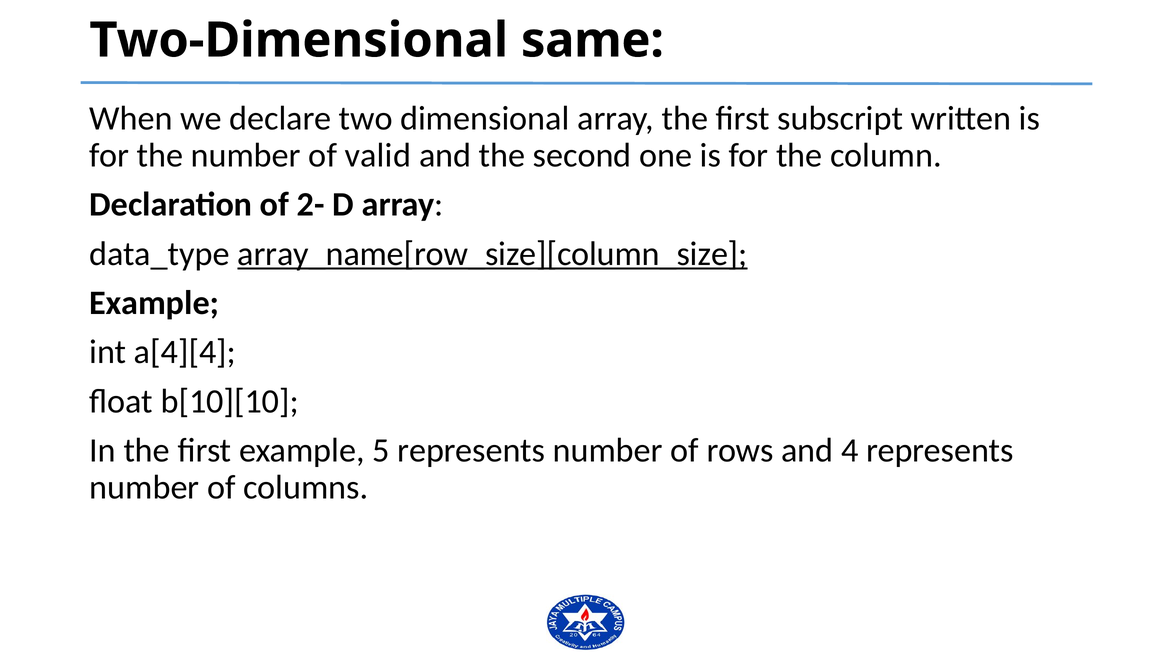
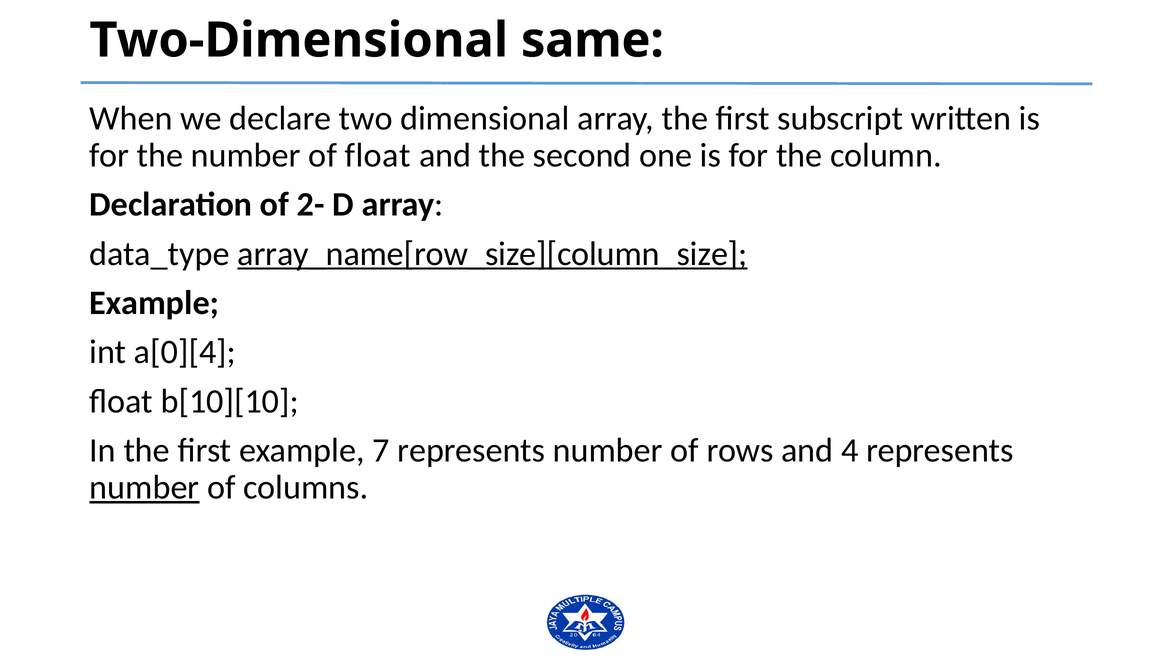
of valid: valid -> float
a[4][4: a[4][4 -> a[0][4
5: 5 -> 7
number at (144, 487) underline: none -> present
